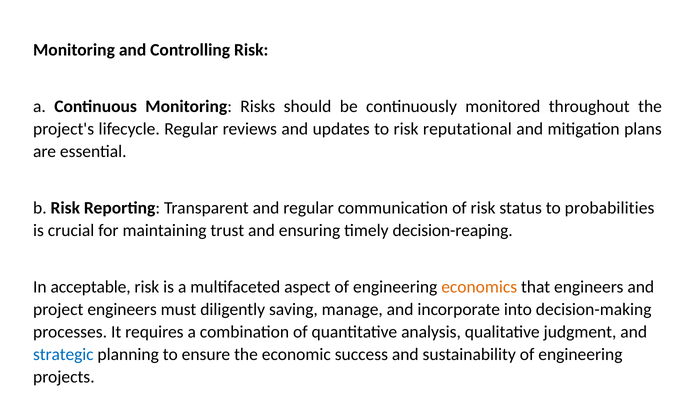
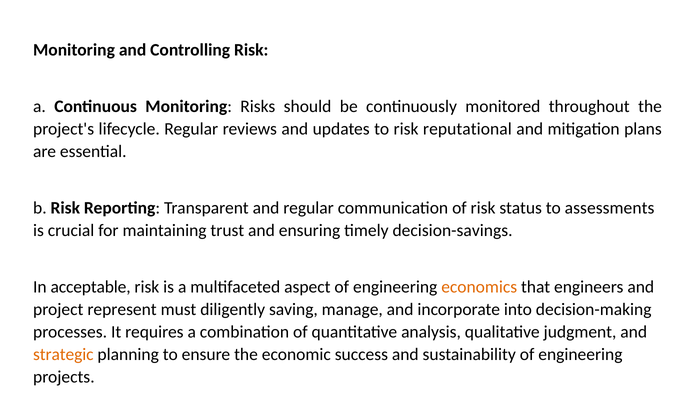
probabilities: probabilities -> assessments
decision-reaping: decision-reaping -> decision-savings
project engineers: engineers -> represent
strategic colour: blue -> orange
